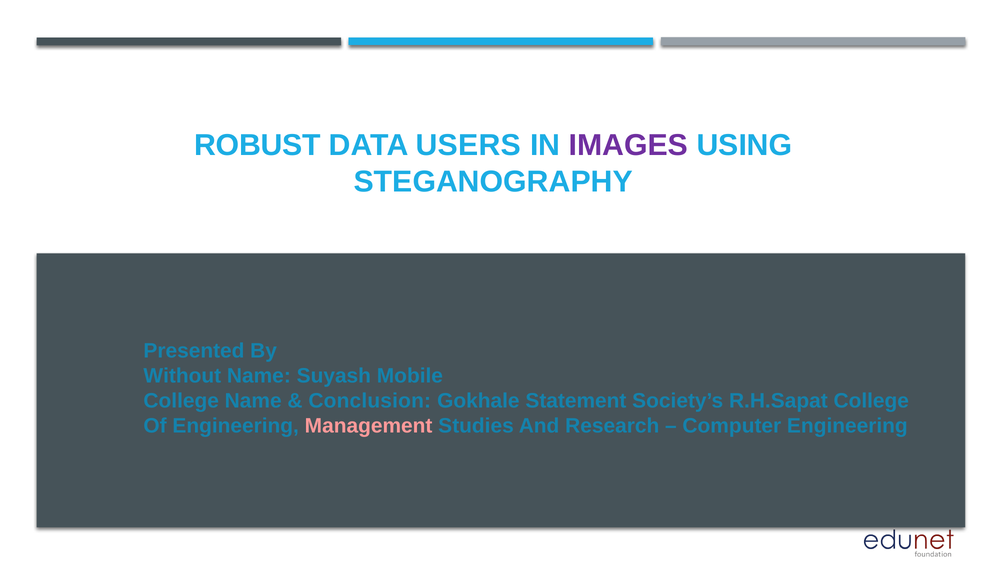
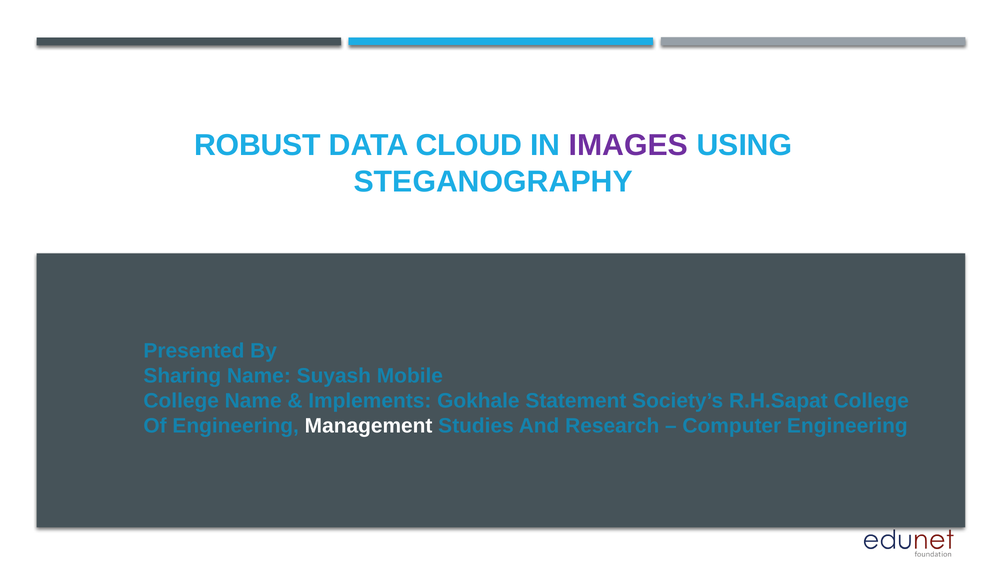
USERS: USERS -> CLOUD
Without: Without -> Sharing
Conclusion: Conclusion -> Implements
Management colour: pink -> white
